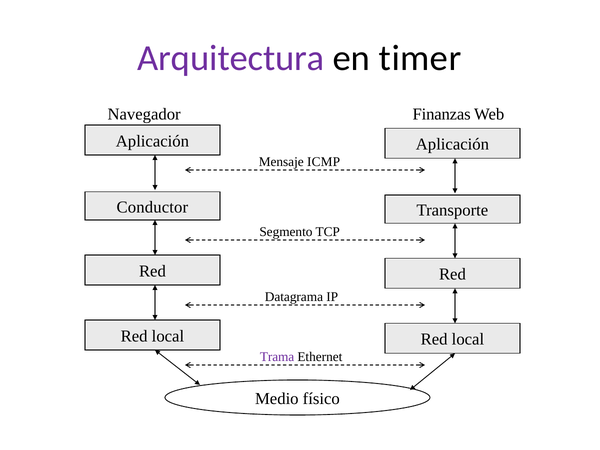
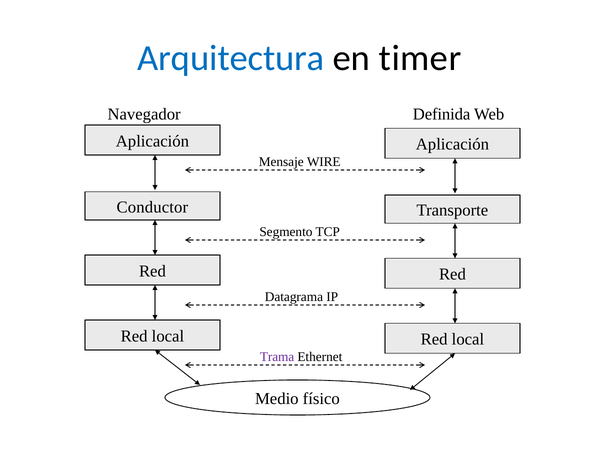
Arquitectura colour: purple -> blue
Finanzas: Finanzas -> Definida
ICMP: ICMP -> WIRE
